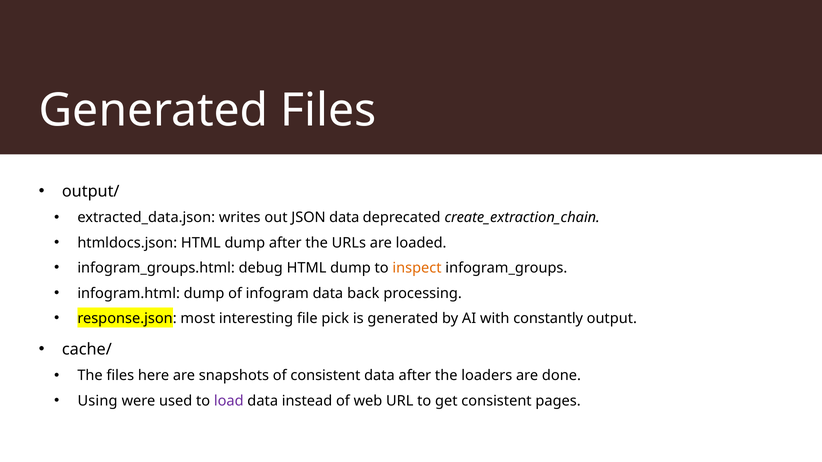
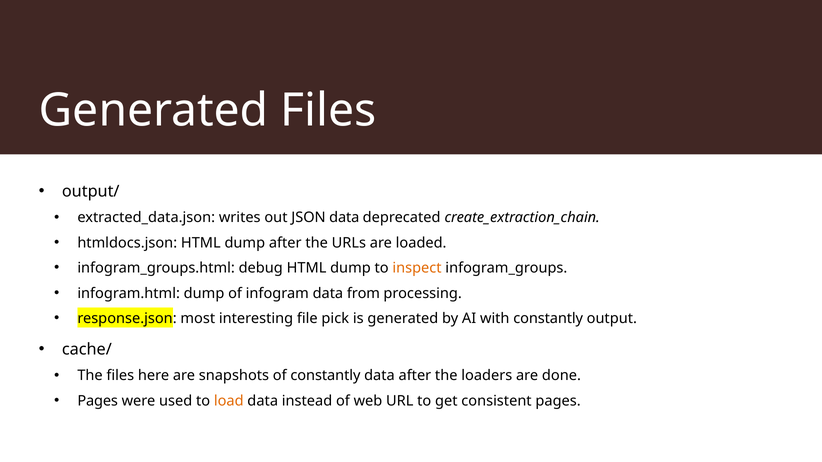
back: back -> from
of consistent: consistent -> constantly
Using at (98, 401): Using -> Pages
load colour: purple -> orange
